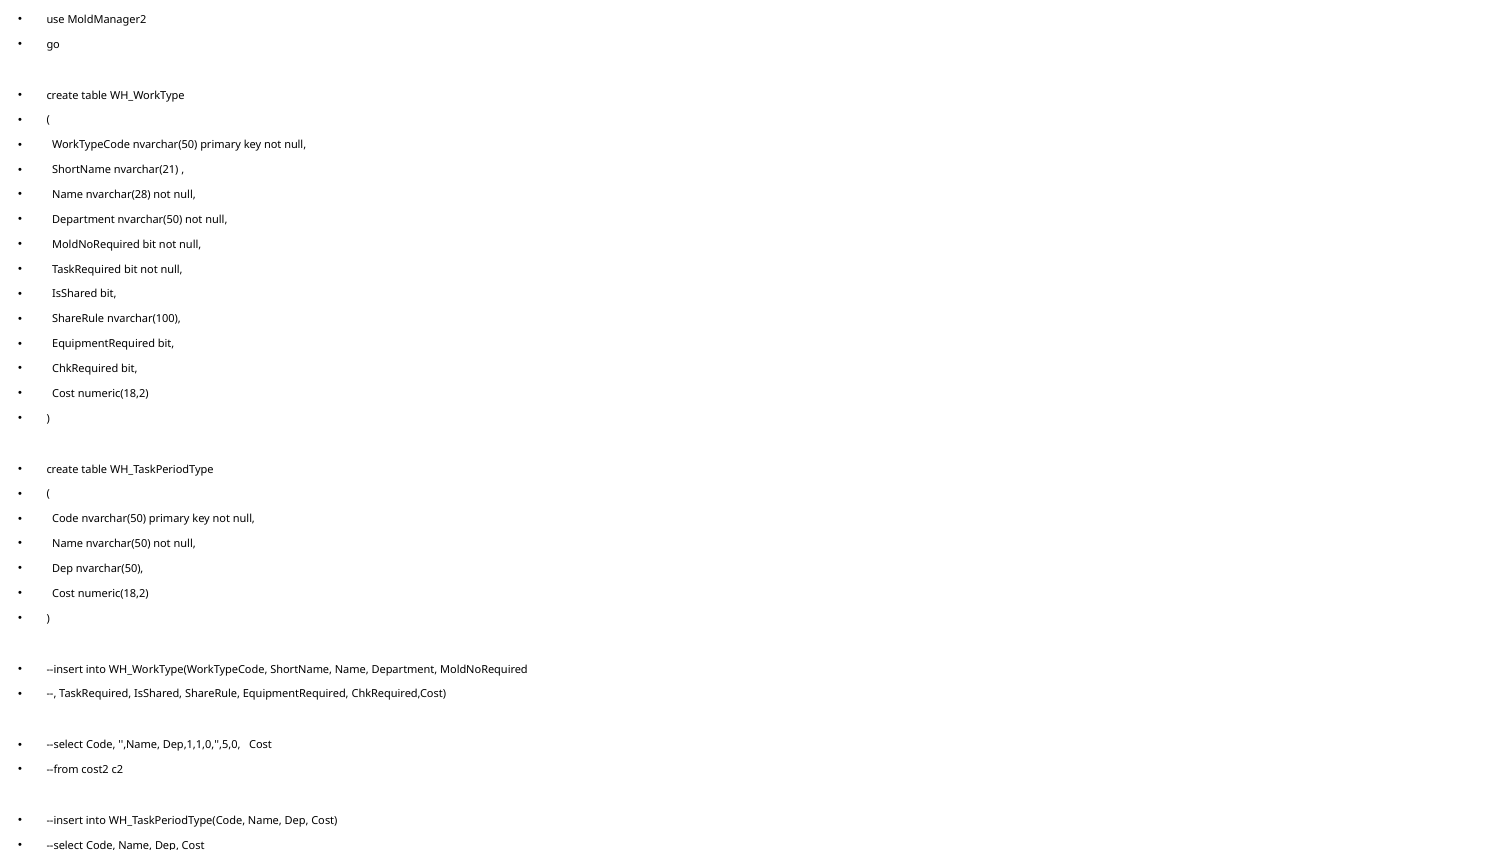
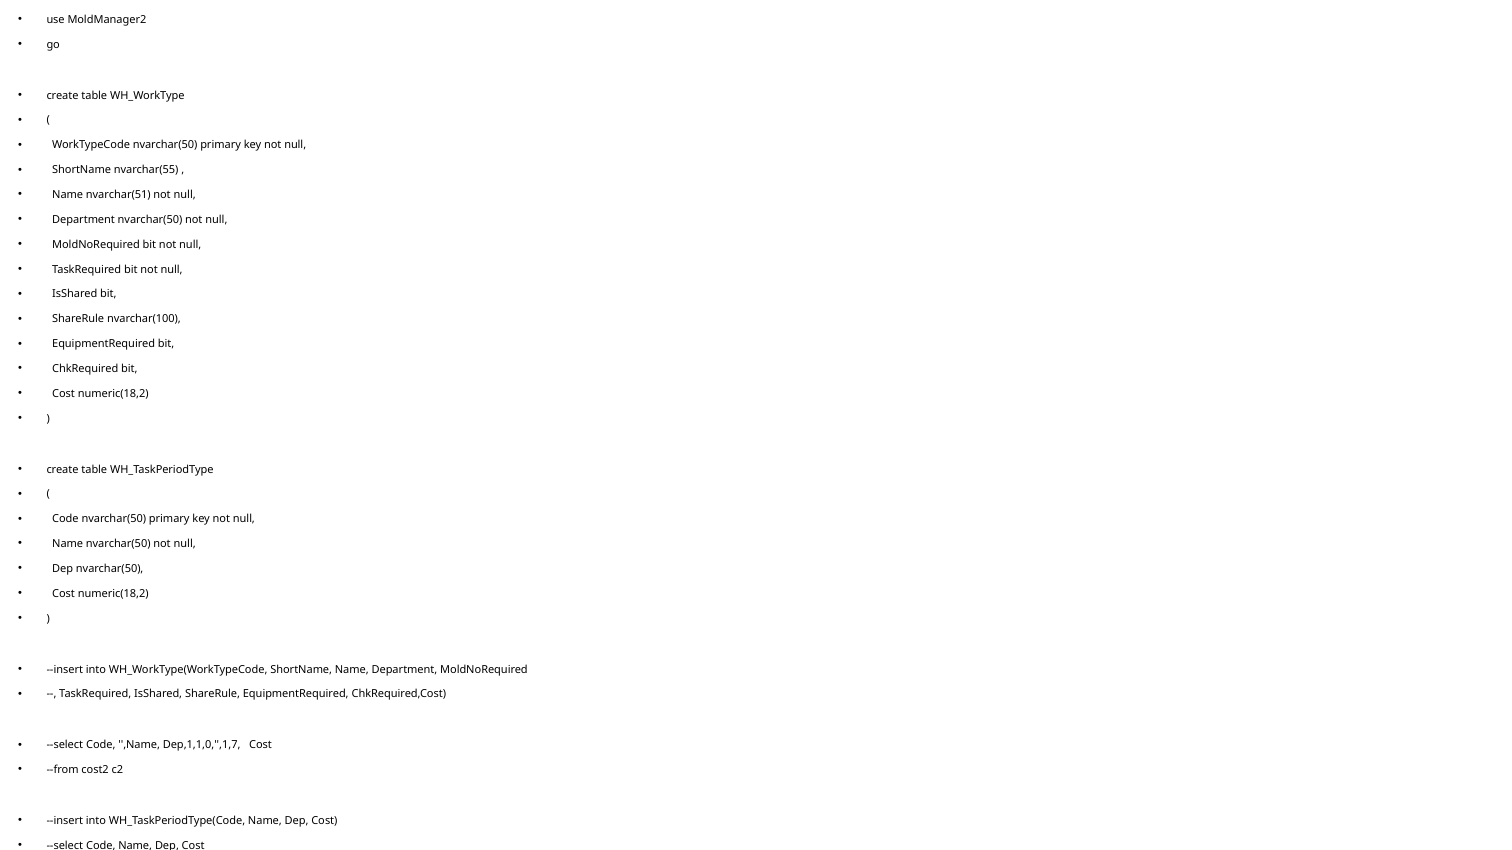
nvarchar(21: nvarchar(21 -> nvarchar(55
nvarchar(28: nvarchar(28 -> nvarchar(51
Dep,1,1,0,'',5,0: Dep,1,1,0,'',5,0 -> Dep,1,1,0,'',1,7
